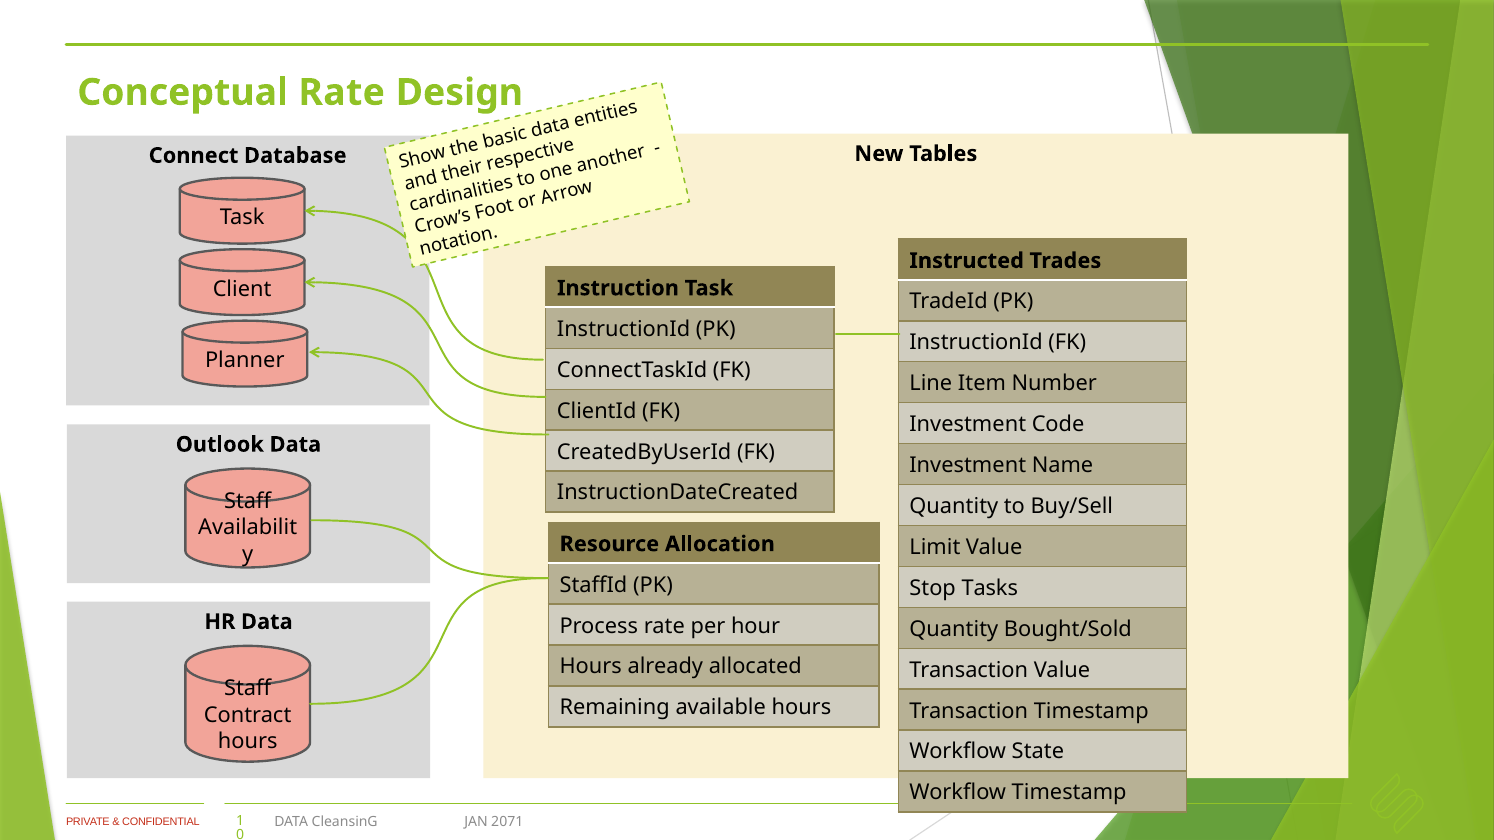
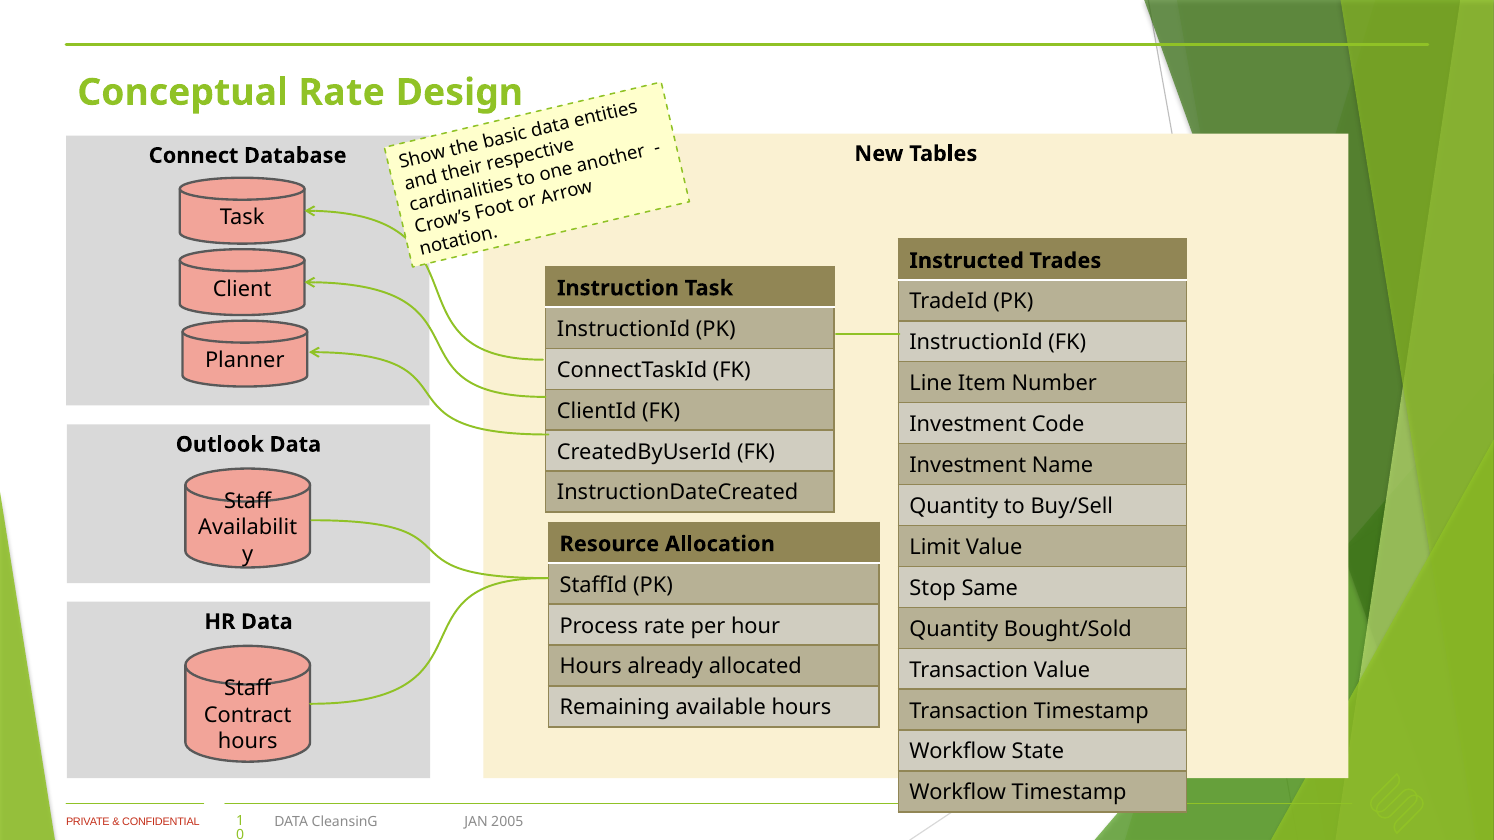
Tasks: Tasks -> Same
2071: 2071 -> 2005
